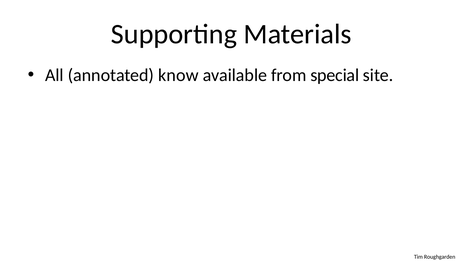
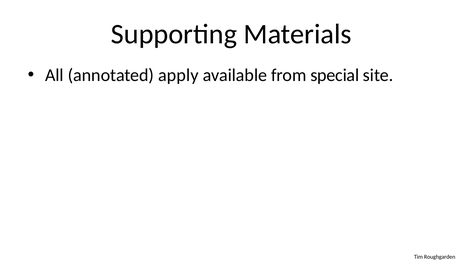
know: know -> apply
